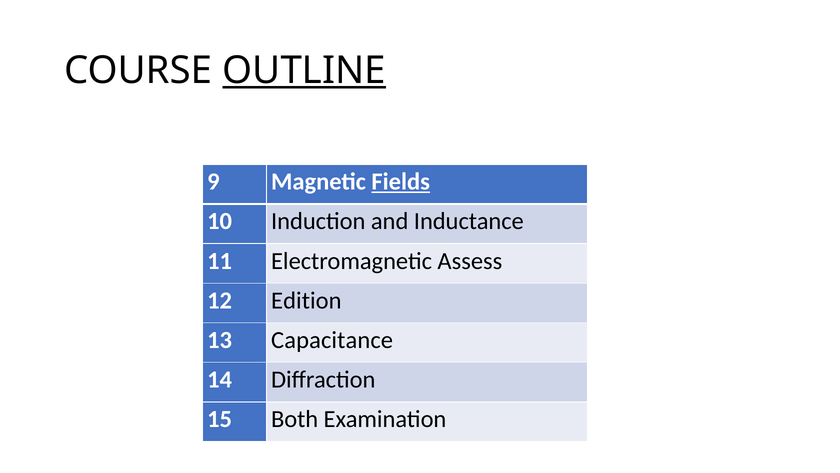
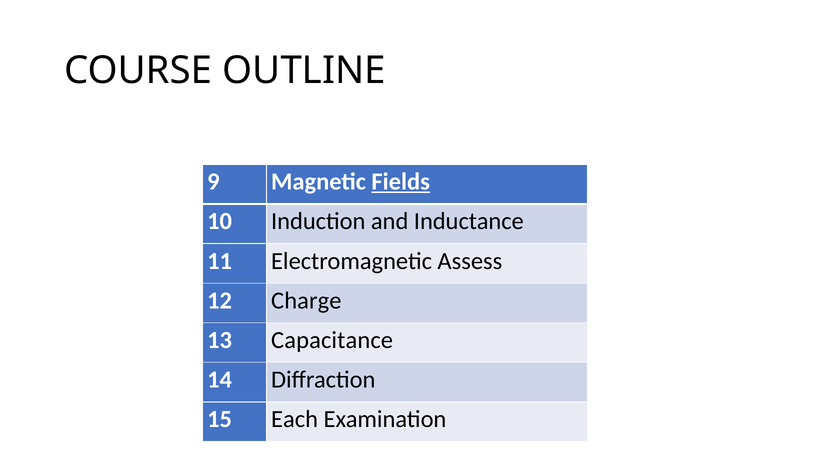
OUTLINE underline: present -> none
Edition: Edition -> Charge
Both: Both -> Each
